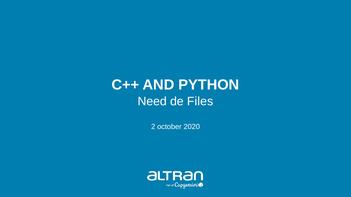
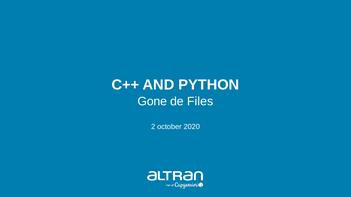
Need: Need -> Gone
